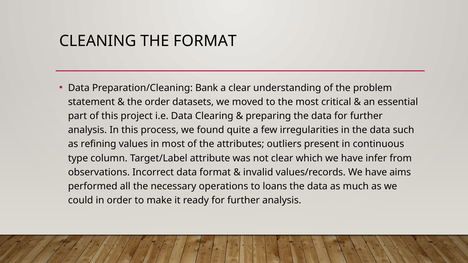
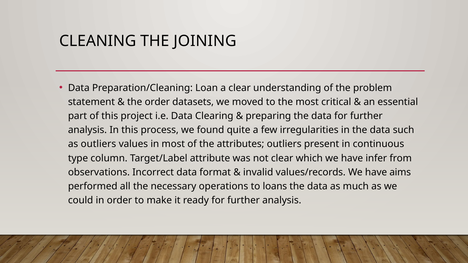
THE FORMAT: FORMAT -> JOINING
Bank: Bank -> Loan
as refining: refining -> outliers
